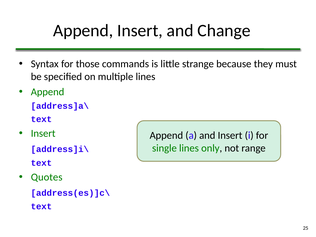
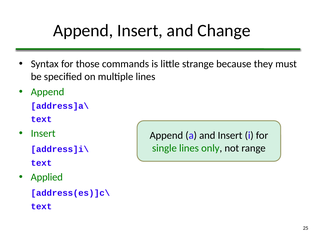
Quotes: Quotes -> Applied
